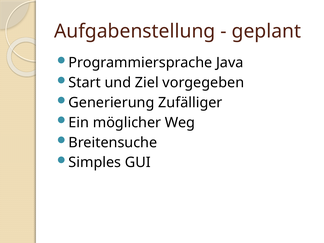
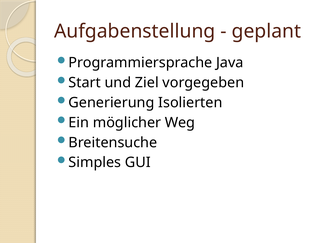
Zufälliger: Zufälliger -> Isolierten
